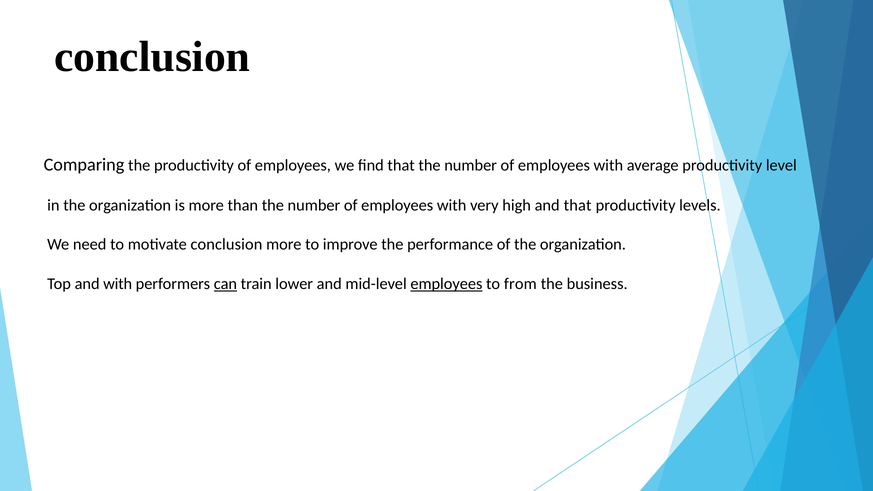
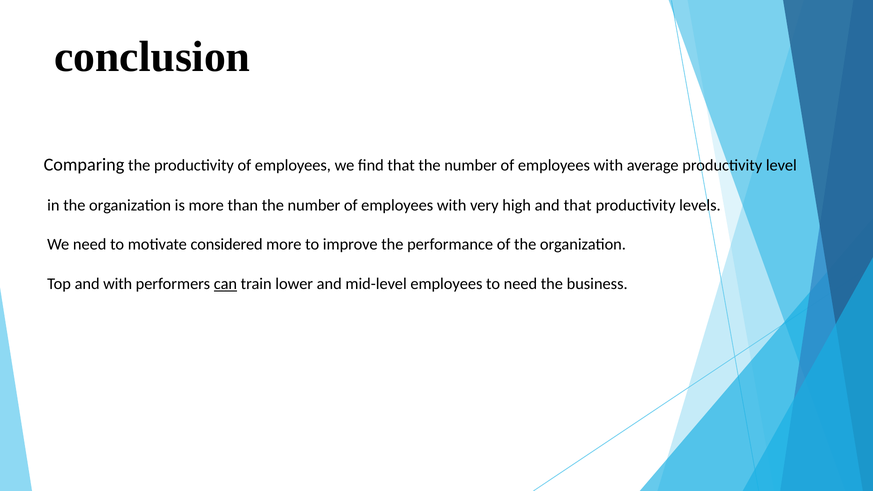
motivate conclusion: conclusion -> considered
employees at (446, 284) underline: present -> none
to from: from -> need
